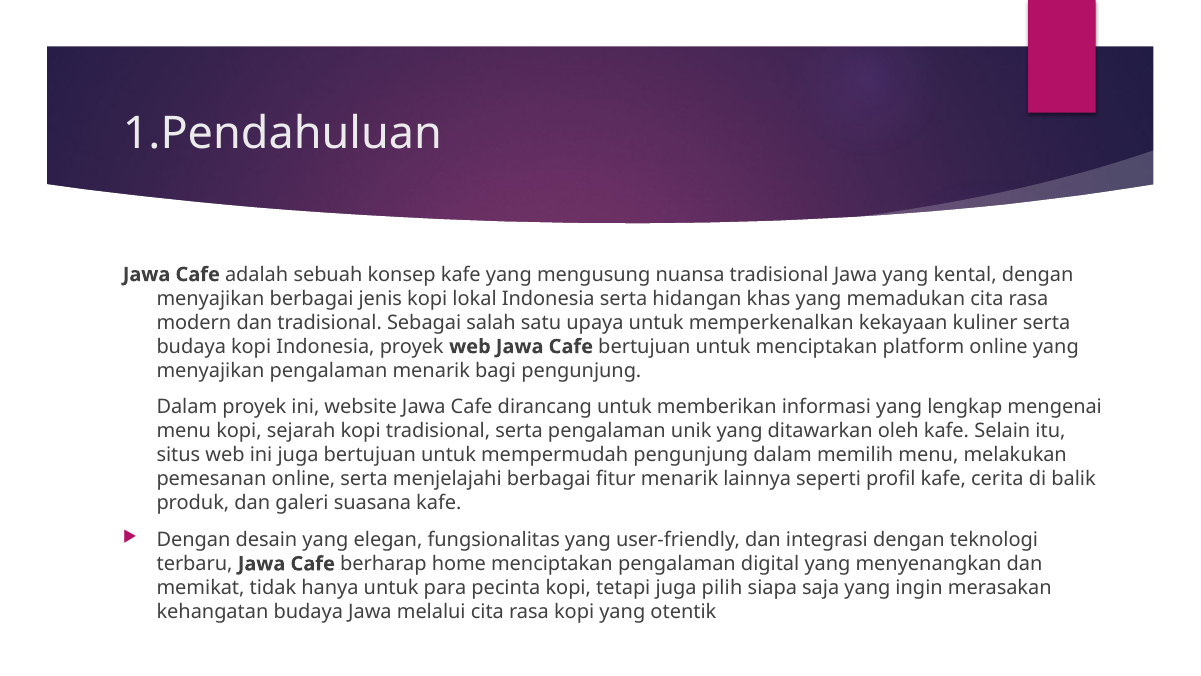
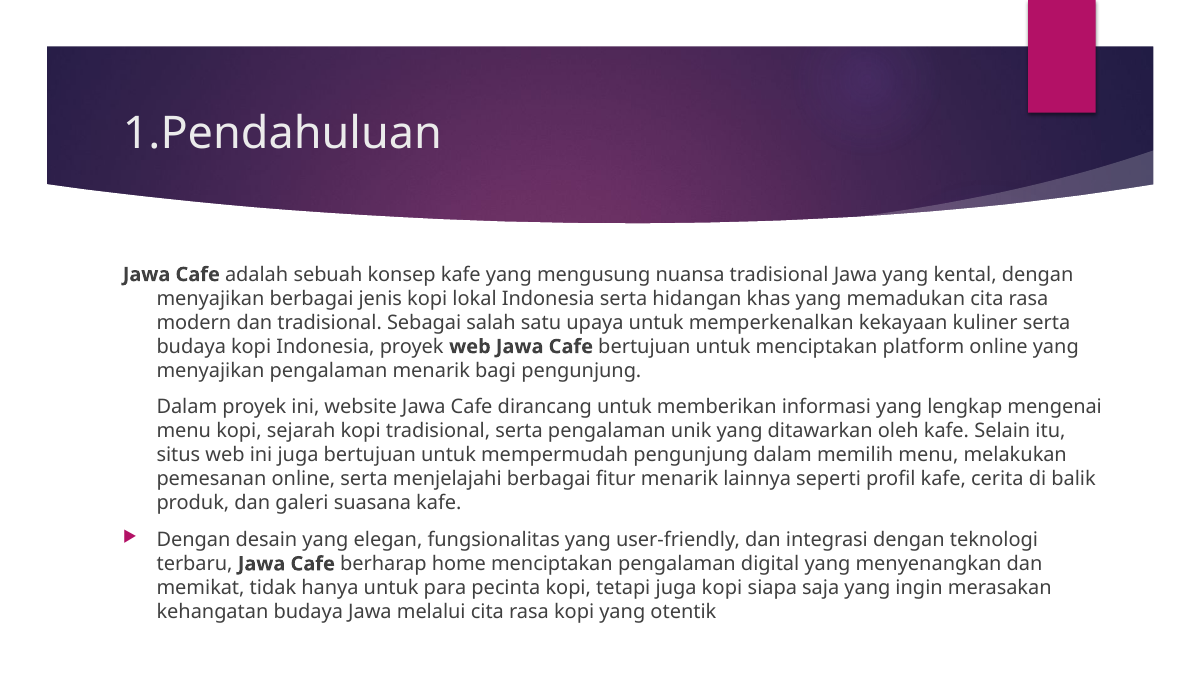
juga pilih: pilih -> kopi
